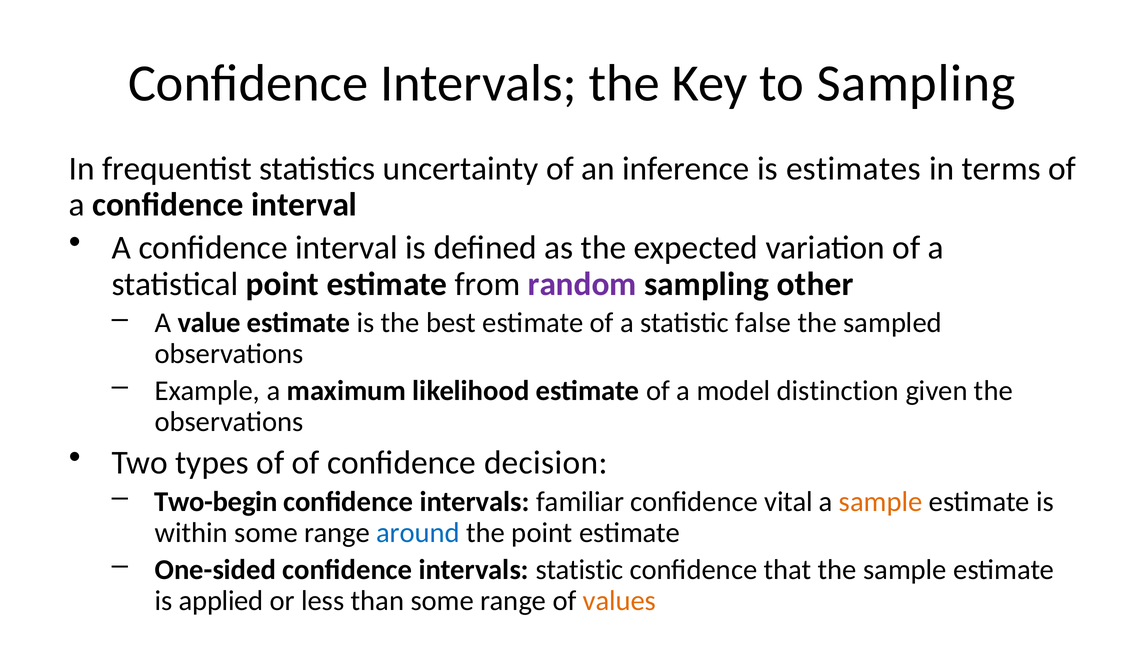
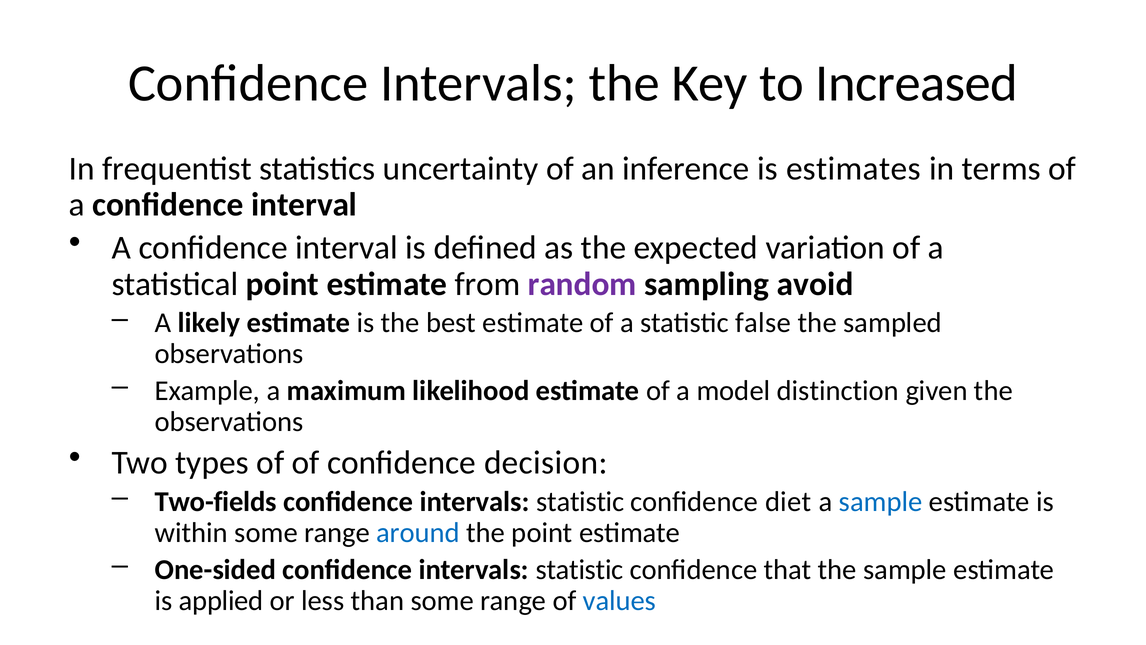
to Sampling: Sampling -> Increased
other: other -> avoid
value: value -> likely
Two-begin: Two-begin -> Two-fields
familiar at (580, 501): familiar -> statistic
vital: vital -> diet
sample at (881, 501) colour: orange -> blue
values colour: orange -> blue
